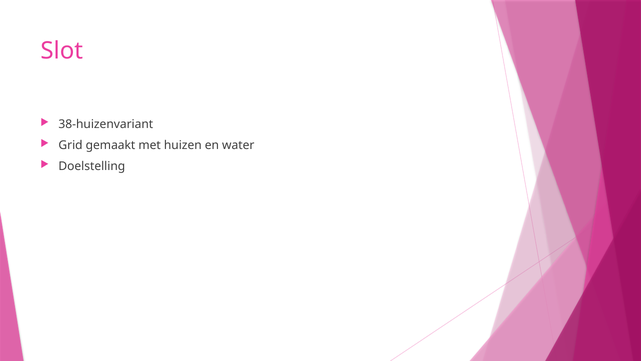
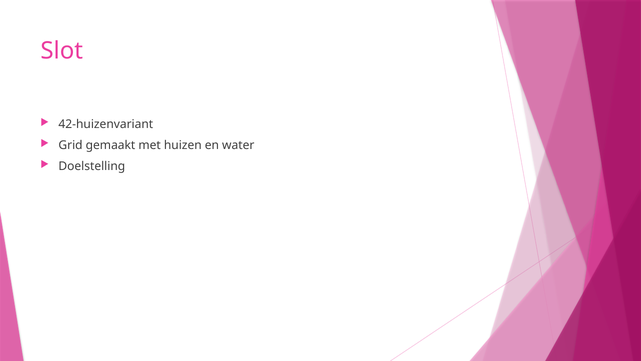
38-huizenvariant: 38-huizenvariant -> 42-huizenvariant
